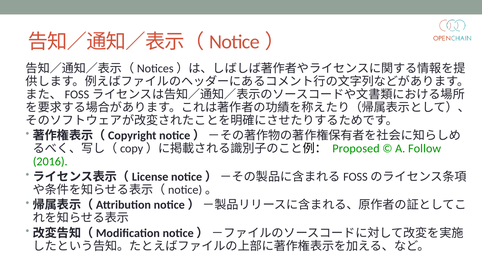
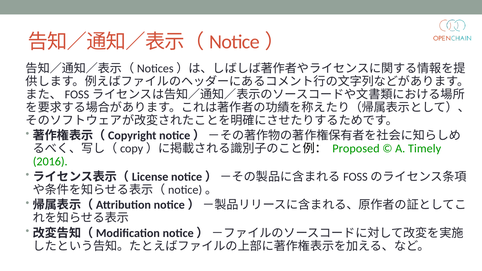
Follow: Follow -> Timely
